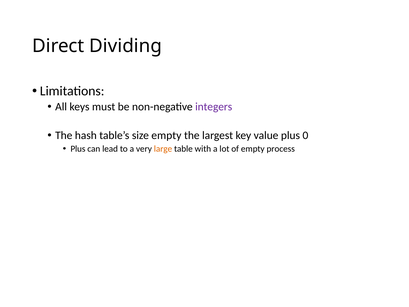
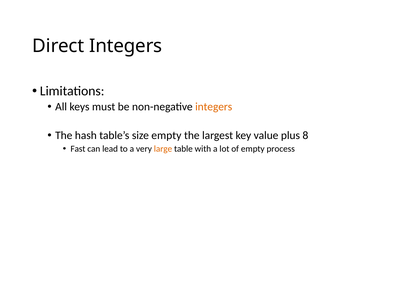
Direct Dividing: Dividing -> Integers
integers at (214, 107) colour: purple -> orange
0: 0 -> 8
Plus at (78, 149): Plus -> Fast
